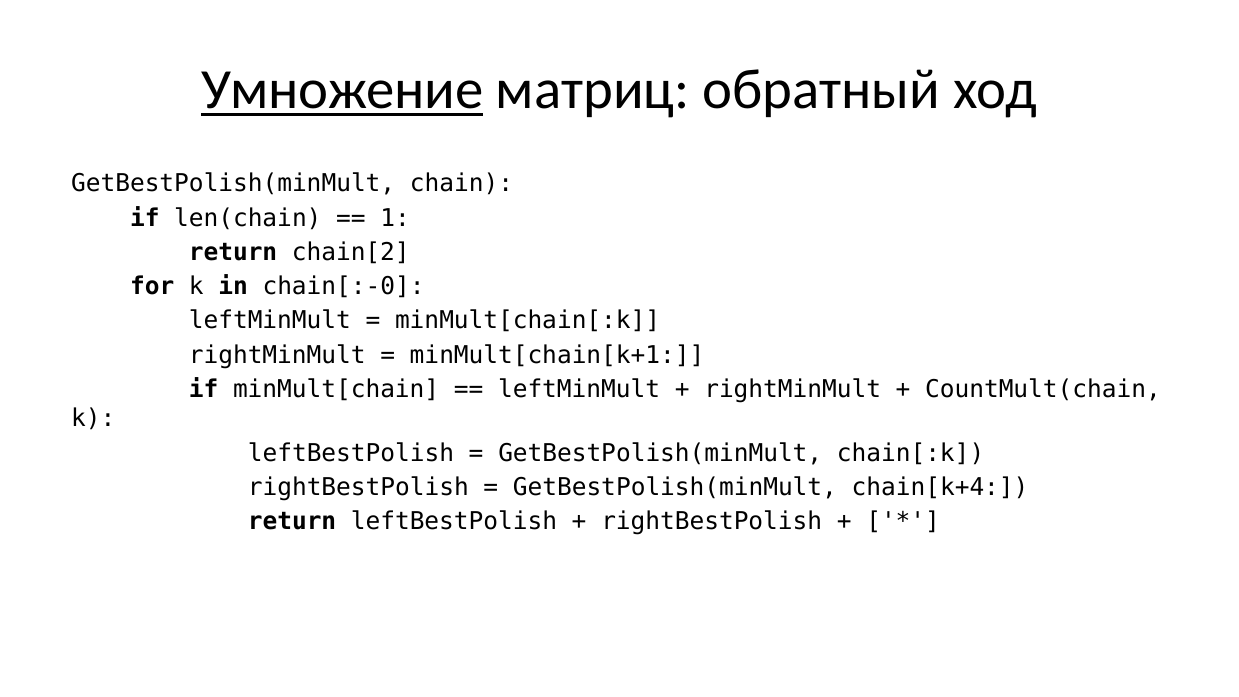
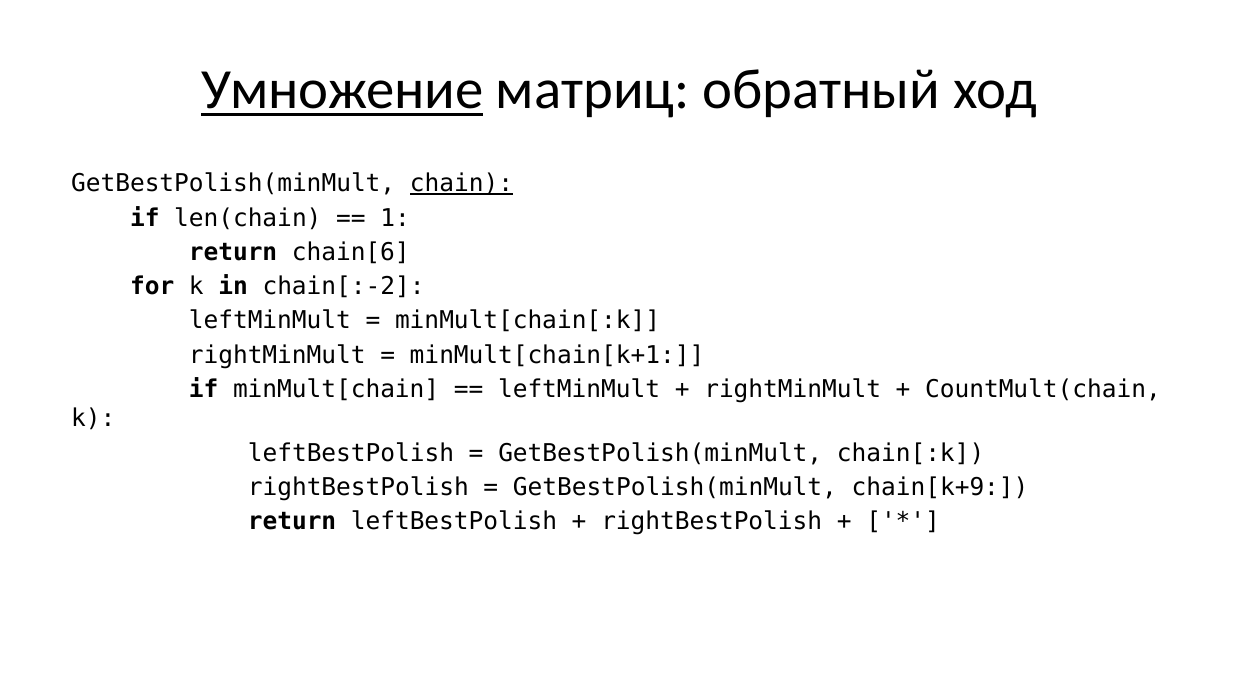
chain underline: none -> present
chain[2: chain[2 -> chain[6
chain[:-0: chain[:-0 -> chain[:-2
chain[k+4: chain[k+4 -> chain[k+9
